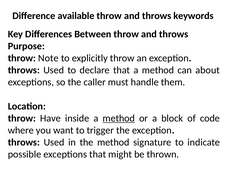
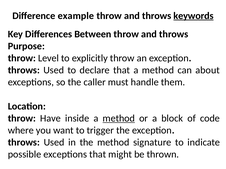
available: available -> example
keywords underline: none -> present
Note: Note -> Level
